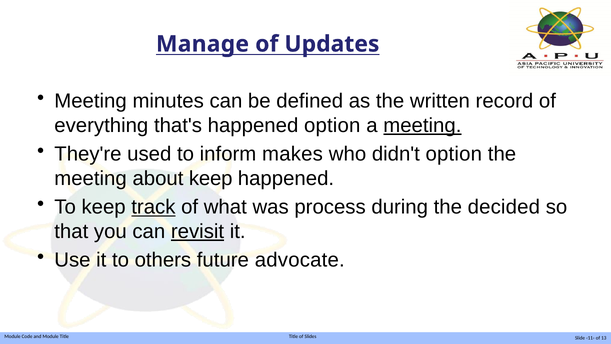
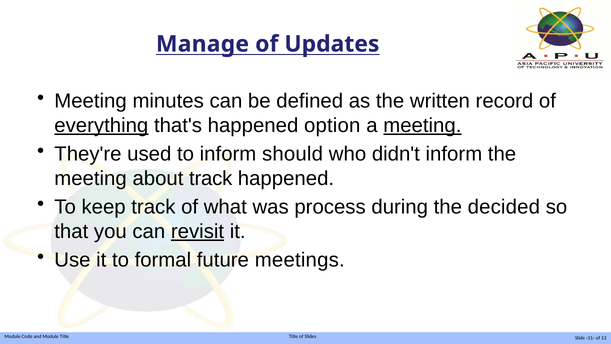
everything underline: none -> present
makes: makes -> should
didn't option: option -> inform
about keep: keep -> track
track at (153, 207) underline: present -> none
others: others -> formal
advocate: advocate -> meetings
